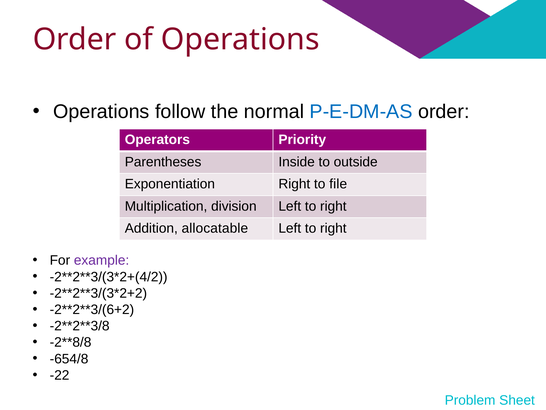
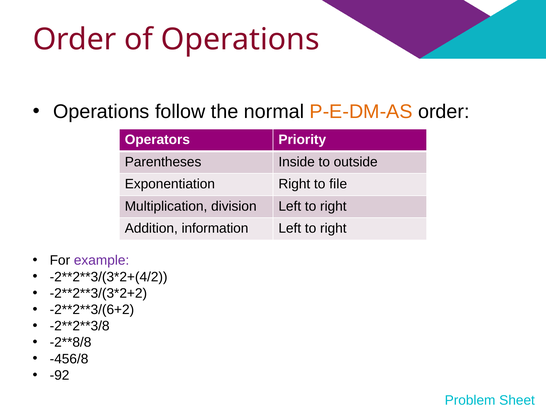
P-E-DM-AS colour: blue -> orange
allocatable: allocatable -> information
-654/8: -654/8 -> -456/8
-22: -22 -> -92
